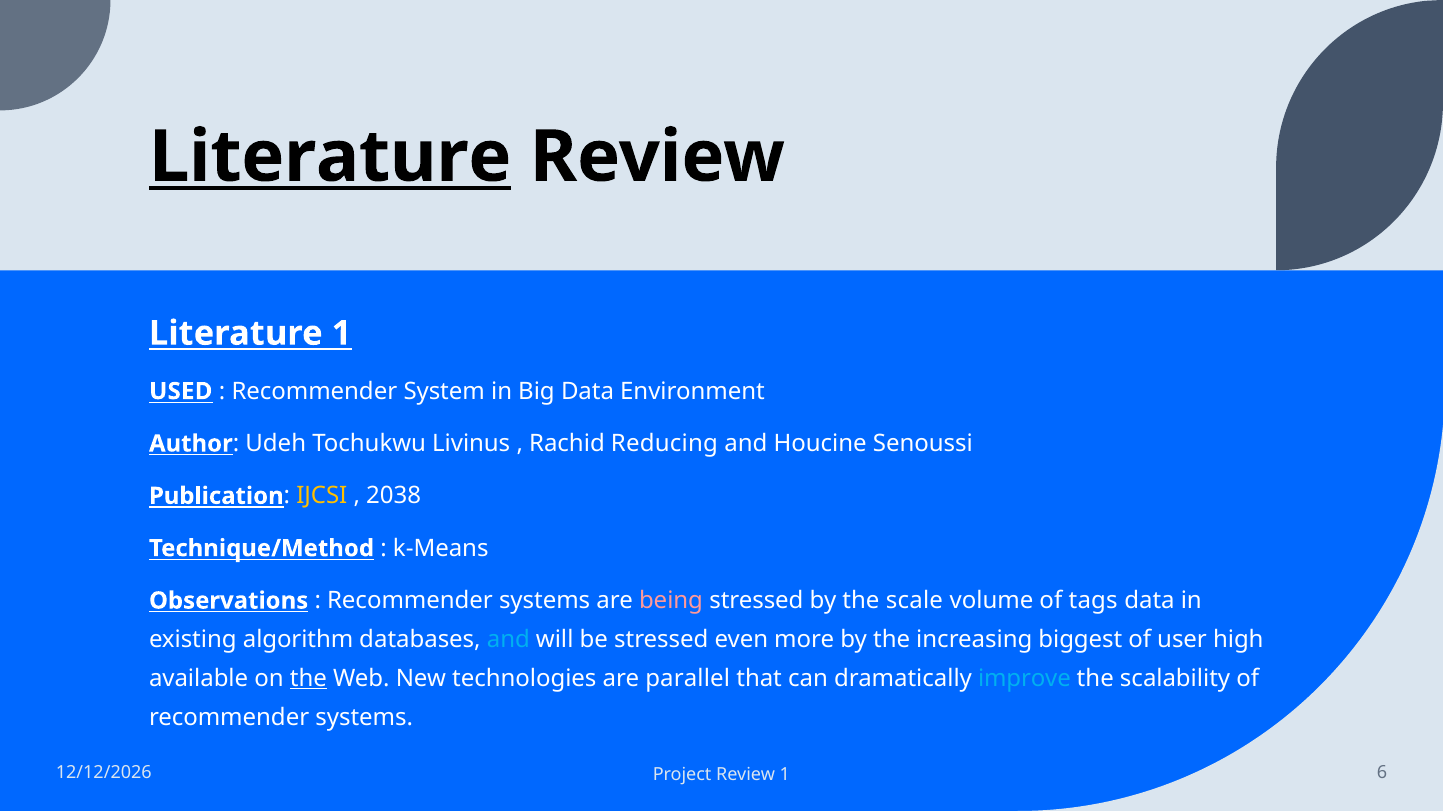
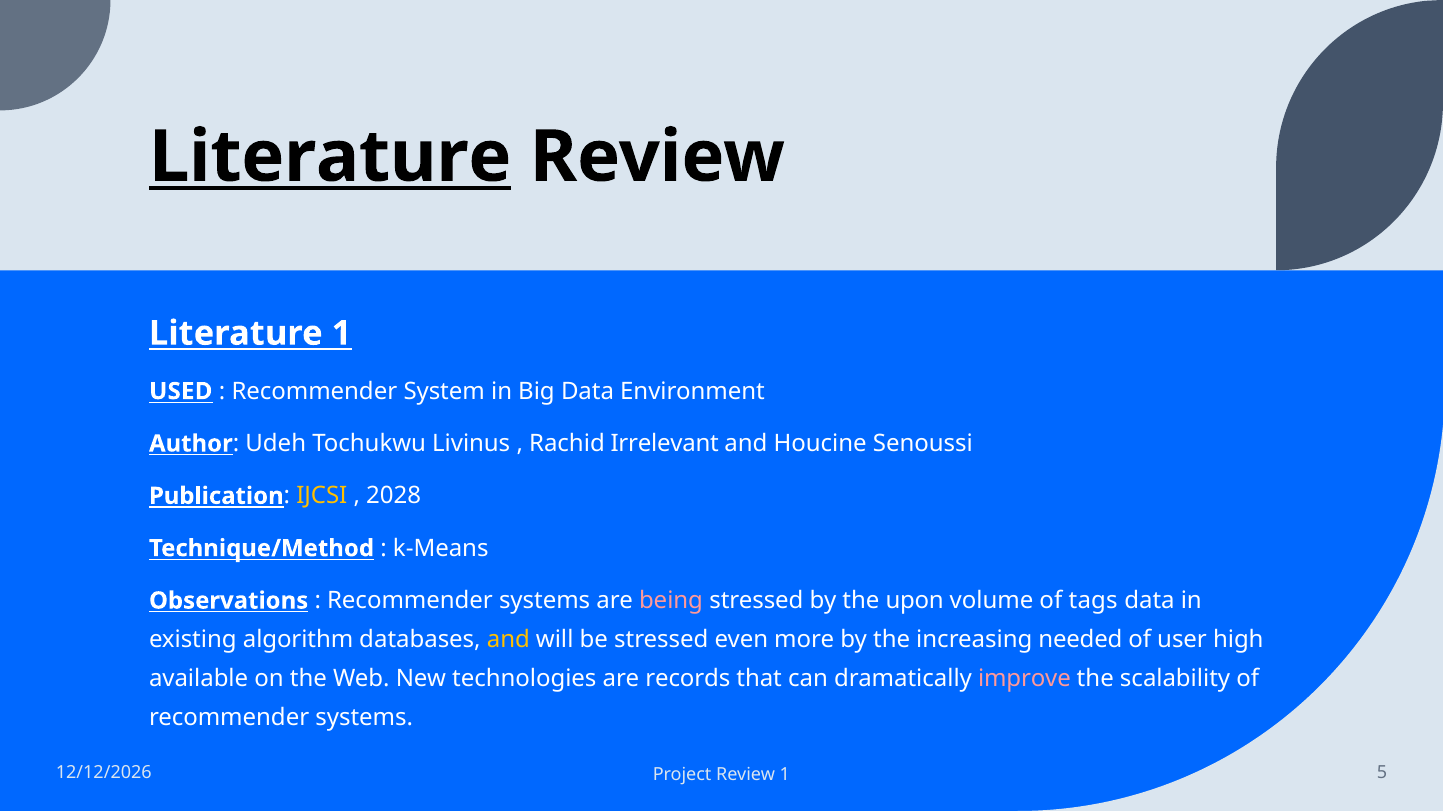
Reducing: Reducing -> Irrelevant
2038: 2038 -> 2028
scale: scale -> upon
and at (508, 640) colour: light blue -> yellow
biggest: biggest -> needed
the at (308, 679) underline: present -> none
parallel: parallel -> records
improve colour: light blue -> pink
6: 6 -> 5
